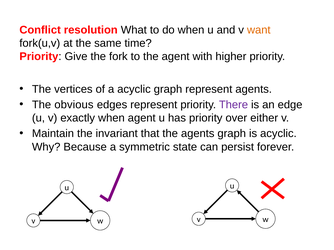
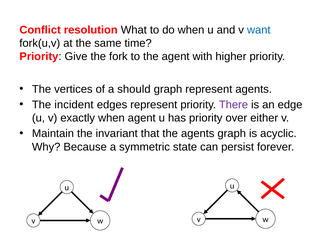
want colour: orange -> blue
a acyclic: acyclic -> should
obvious: obvious -> incident
